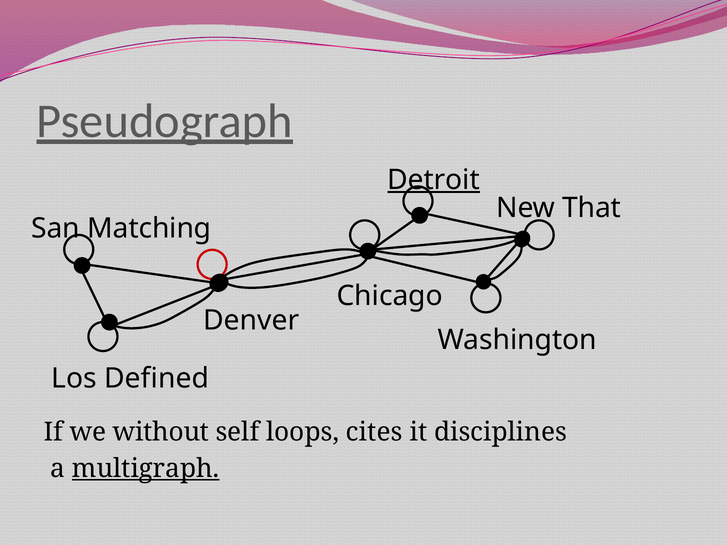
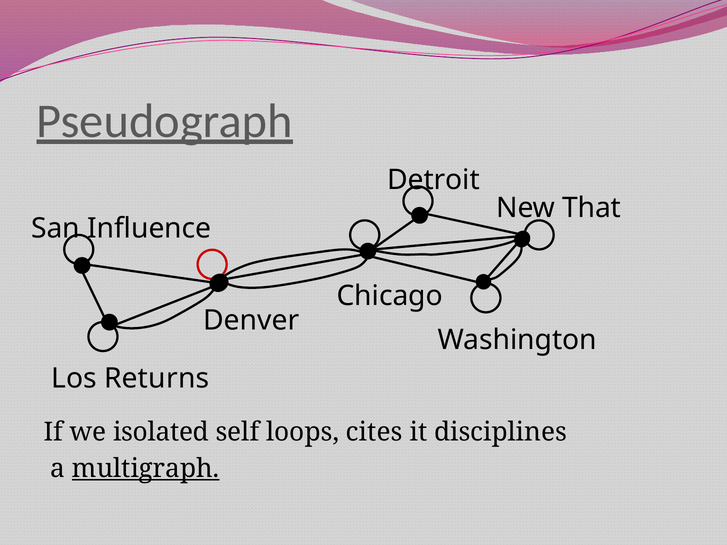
Detroit underline: present -> none
Matching: Matching -> Influence
Defined: Defined -> Returns
without: without -> isolated
